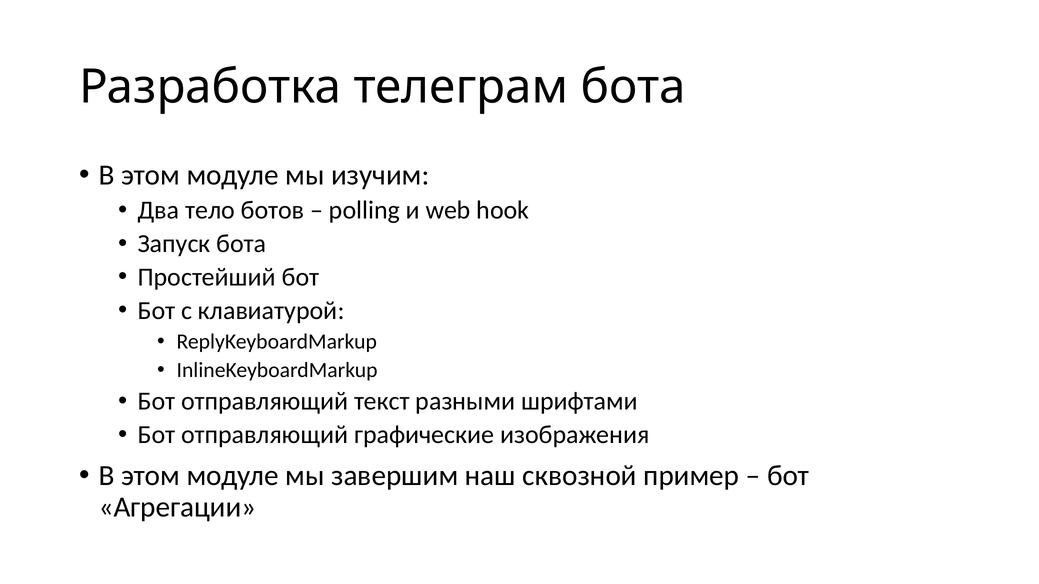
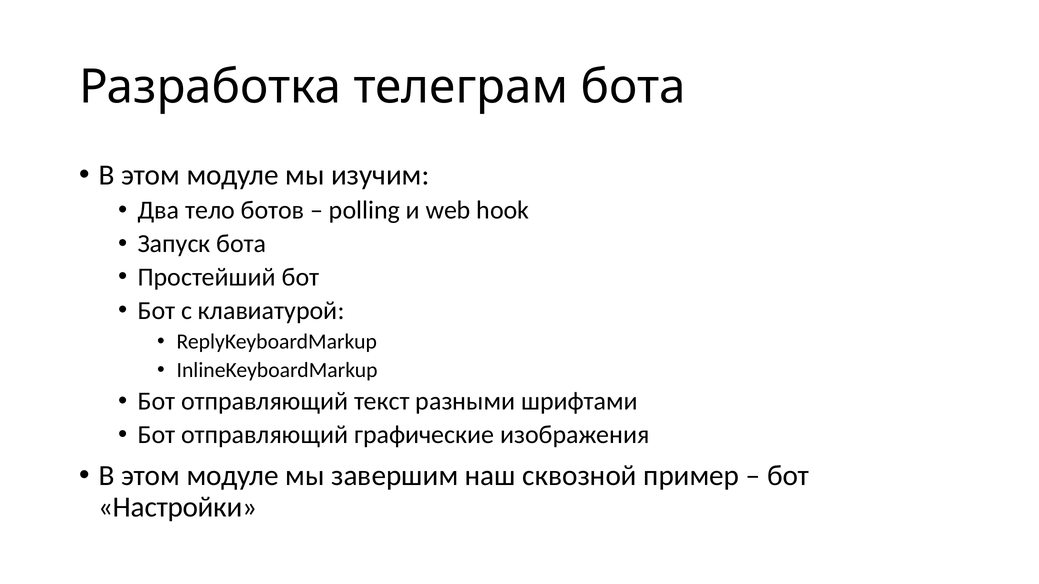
Агрегации: Агрегации -> Настройки
